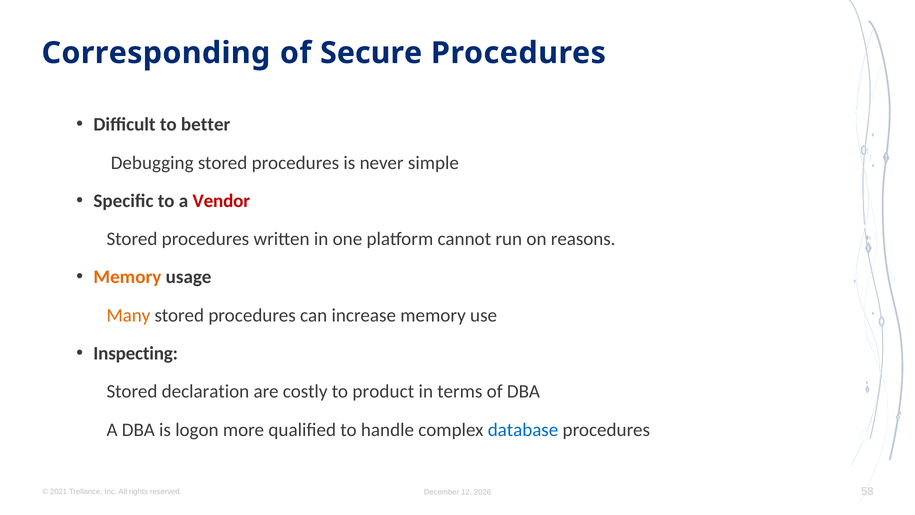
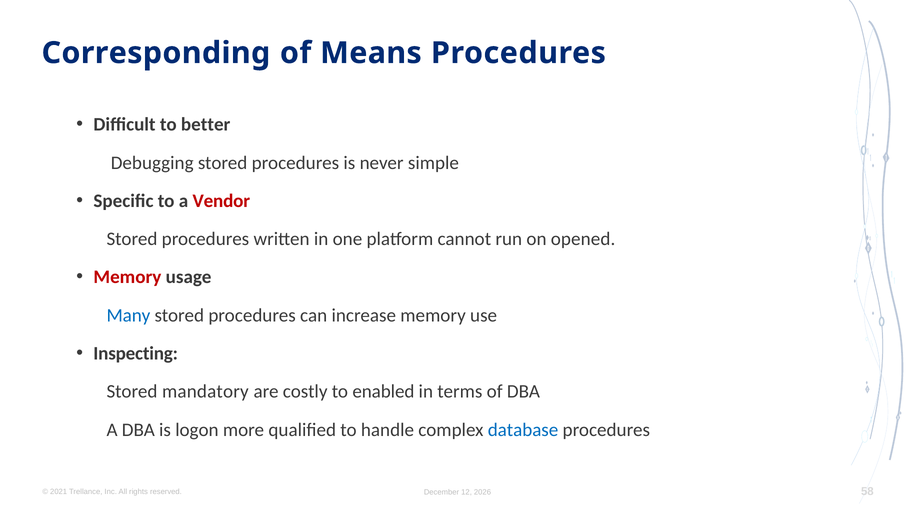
Secure: Secure -> Means
reasons: reasons -> opened
Memory at (127, 277) colour: orange -> red
Many colour: orange -> blue
declaration: declaration -> mandatory
product: product -> enabled
